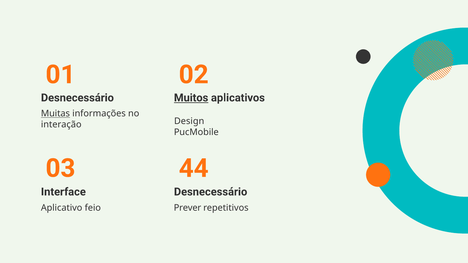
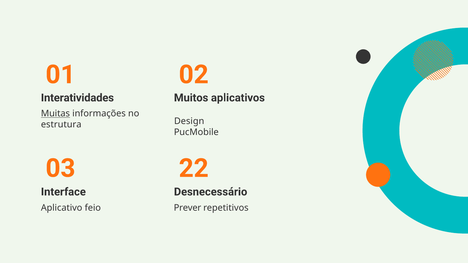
Desnecessário at (77, 98): Desnecessário -> Interatividades
Muitos underline: present -> none
interação: interação -> estrutura
44: 44 -> 22
